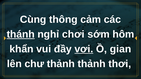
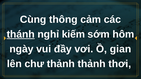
chơi: chơi -> kiếm
khẩn: khẩn -> ngày
vơi underline: present -> none
